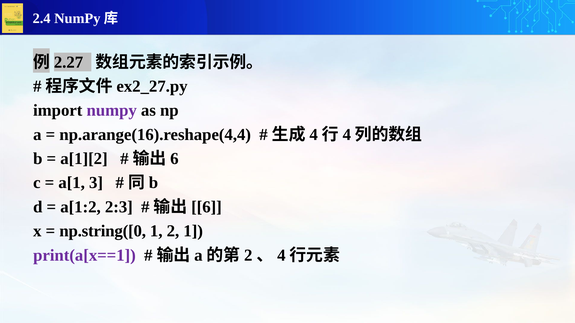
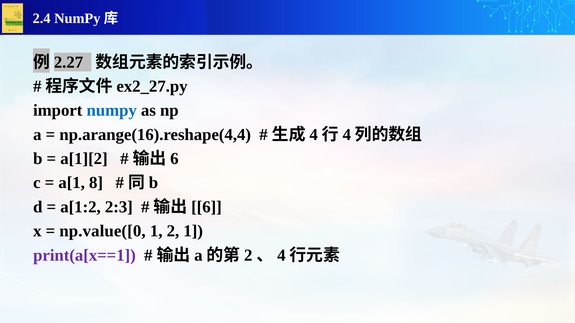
numpy colour: purple -> blue
3: 3 -> 8
np.string([0: np.string([0 -> np.value([0
